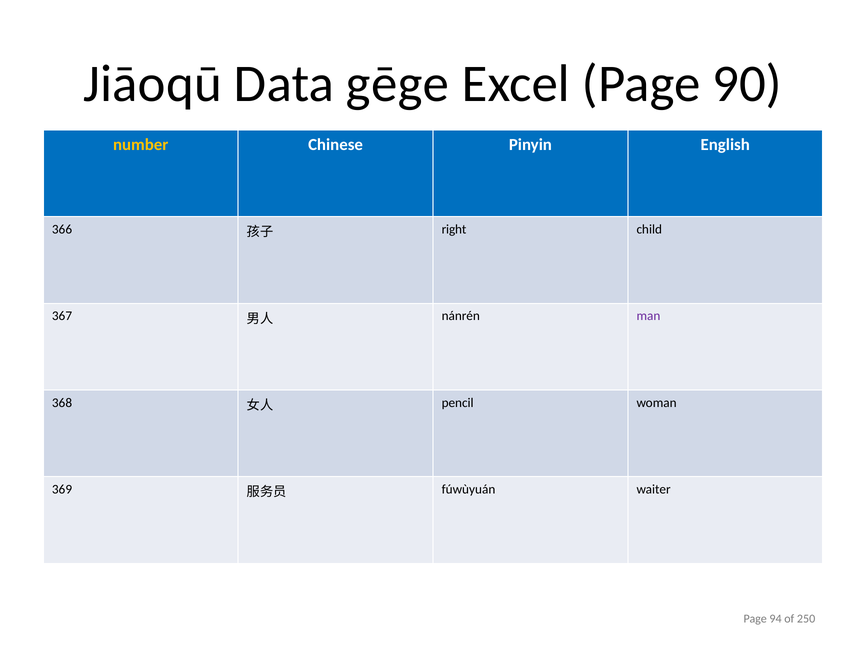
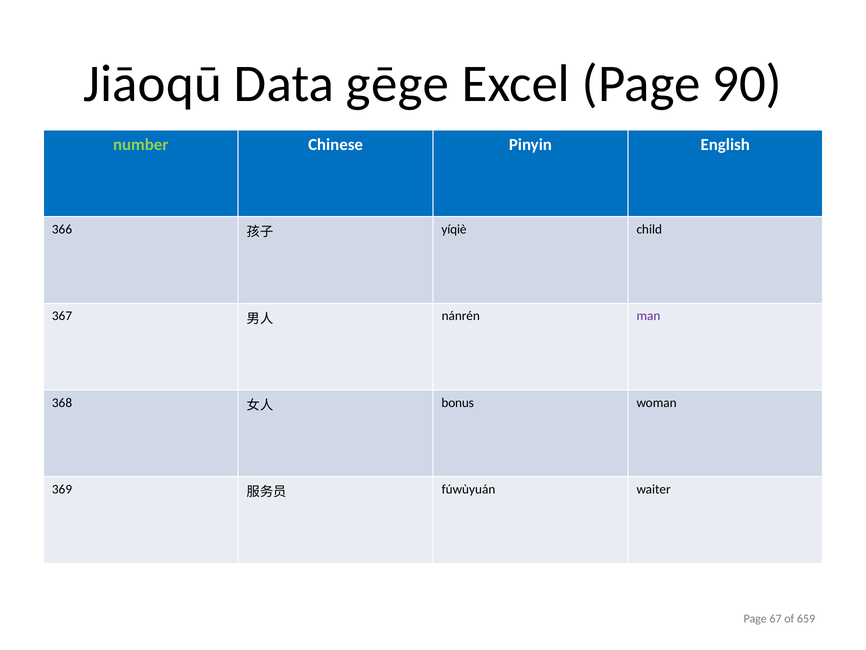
number colour: yellow -> light green
right: right -> yíqiè
pencil: pencil -> bonus
94: 94 -> 67
250: 250 -> 659
